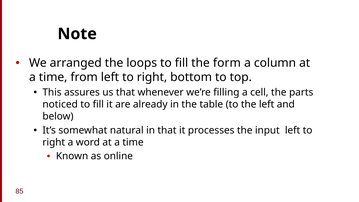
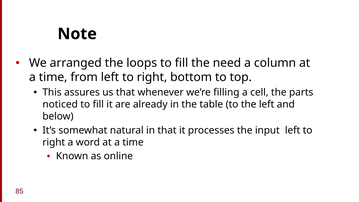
form: form -> need
